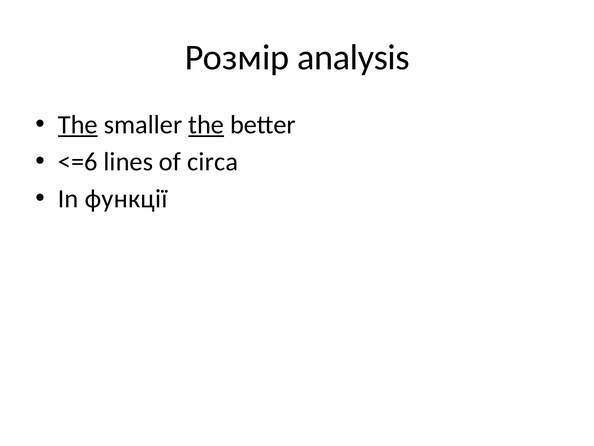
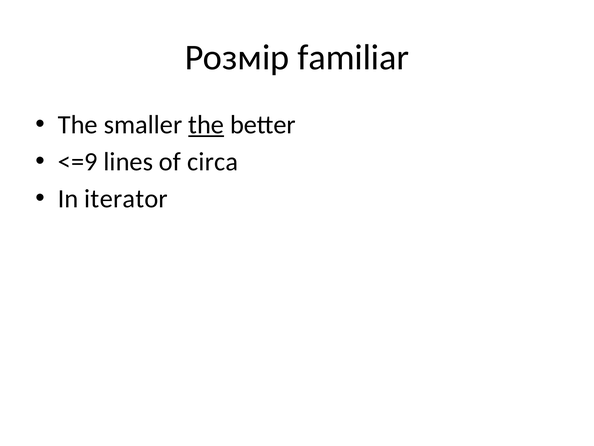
analysis: analysis -> familiar
The at (78, 125) underline: present -> none
<=6: <=6 -> <=9
функції: функції -> iterator
